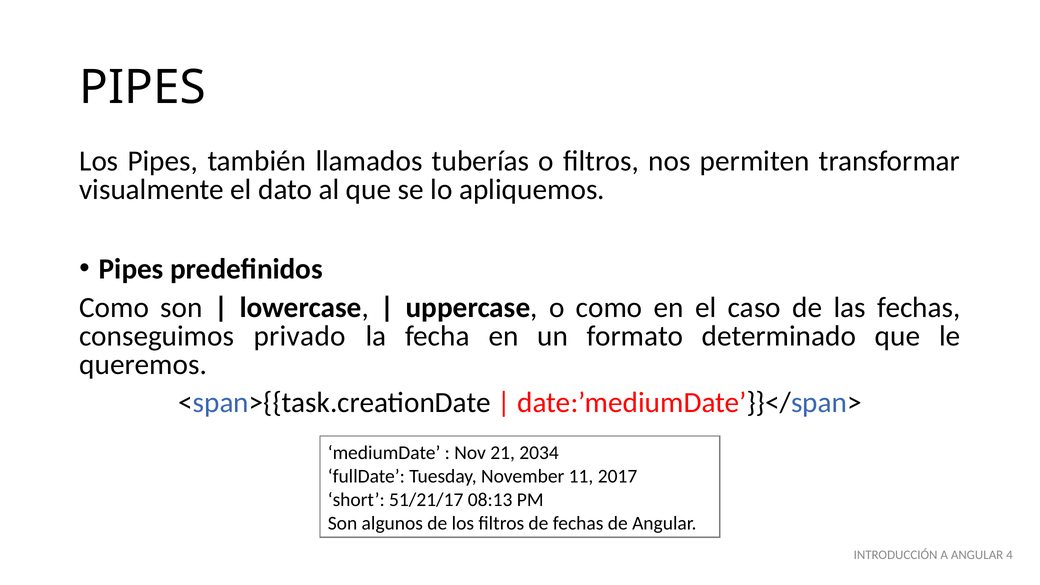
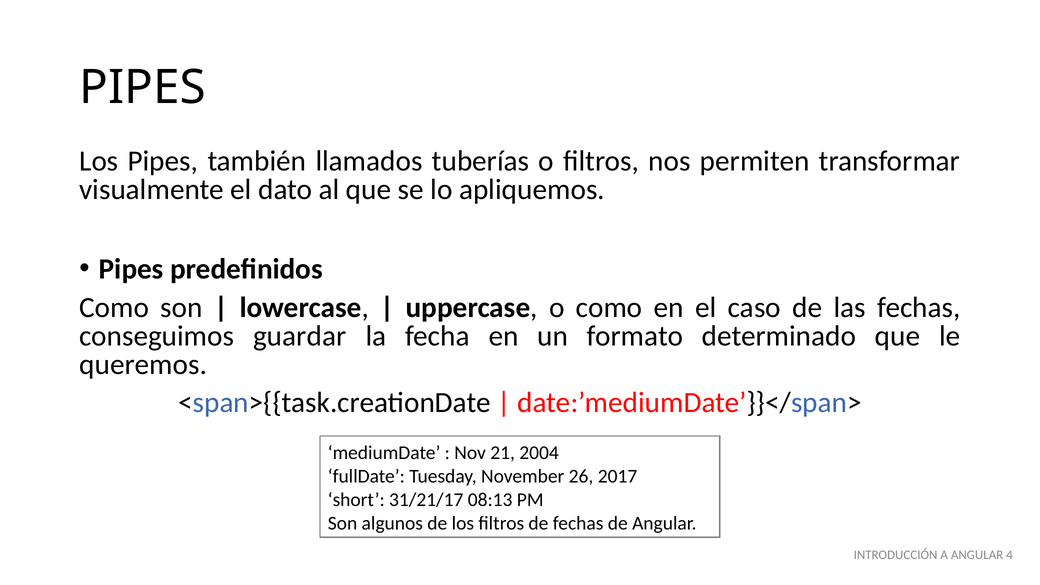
privado: privado -> guardar
2034: 2034 -> 2004
11: 11 -> 26
51/21/17: 51/21/17 -> 31/21/17
